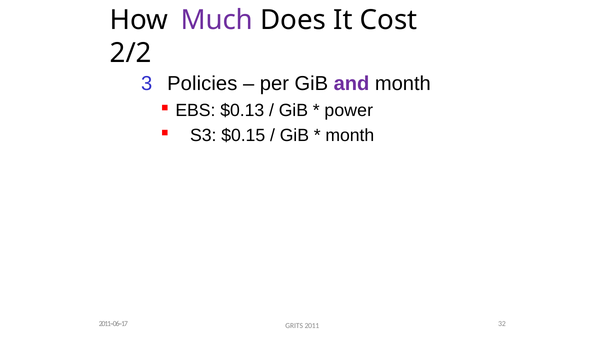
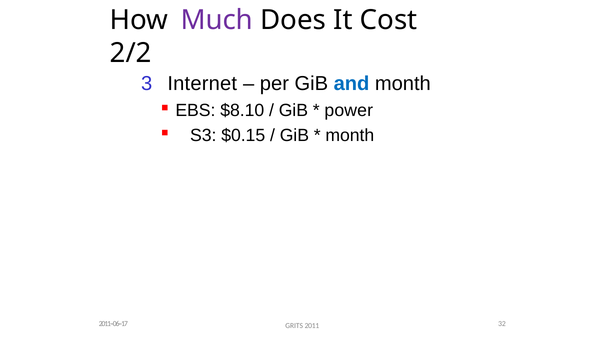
Policies: Policies -> Internet
and colour: purple -> blue
$0.13: $0.13 -> $8.10
